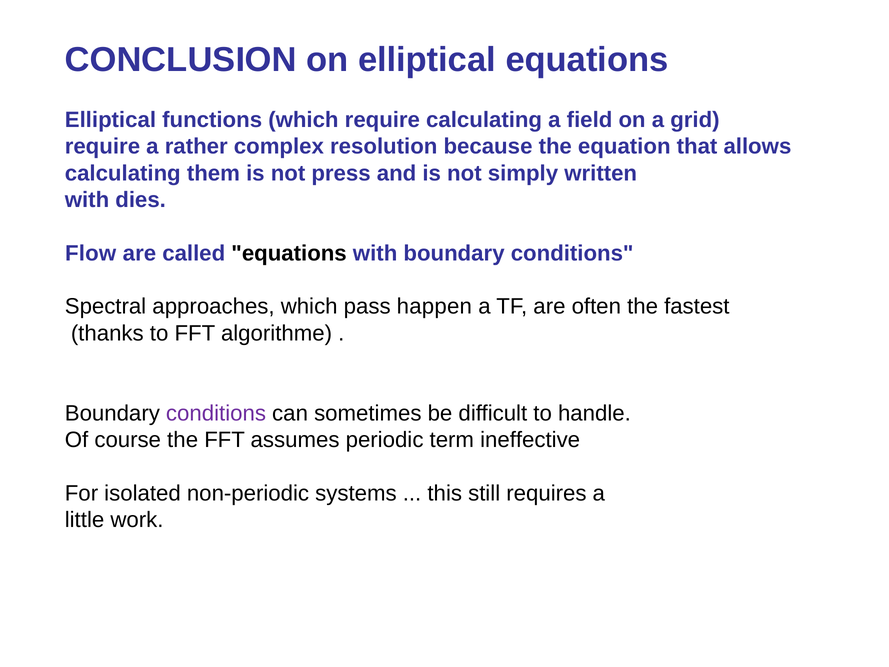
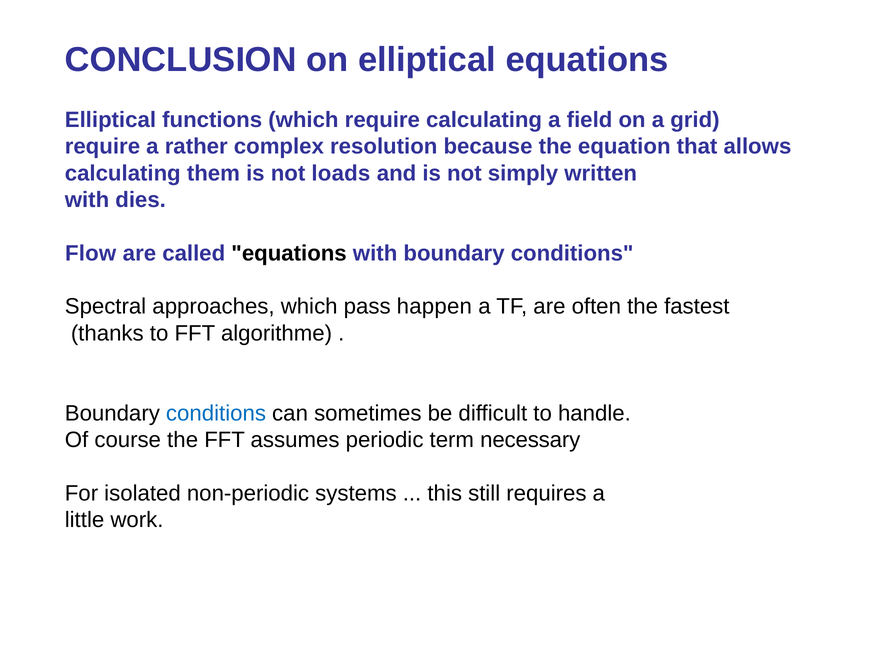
press: press -> loads
conditions at (216, 413) colour: purple -> blue
ineffective: ineffective -> necessary
